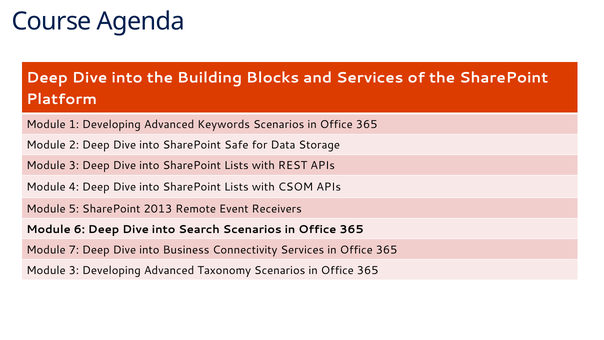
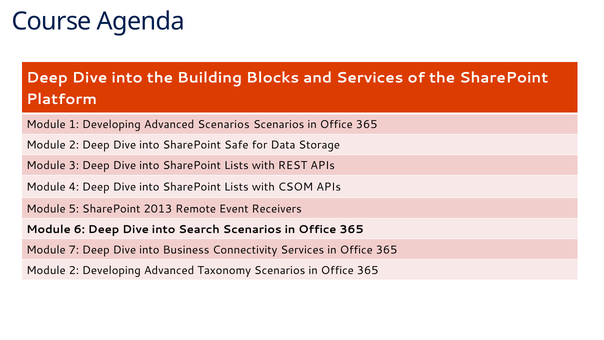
Advanced Keywords: Keywords -> Scenarios
3 at (74, 270): 3 -> 2
